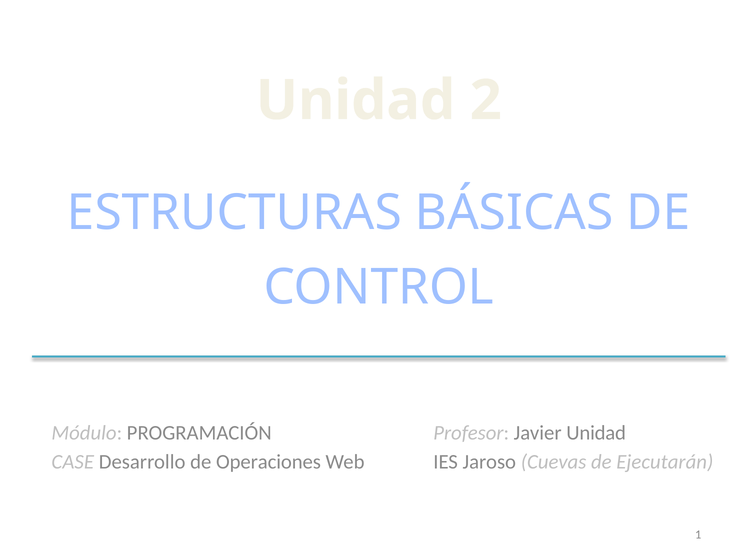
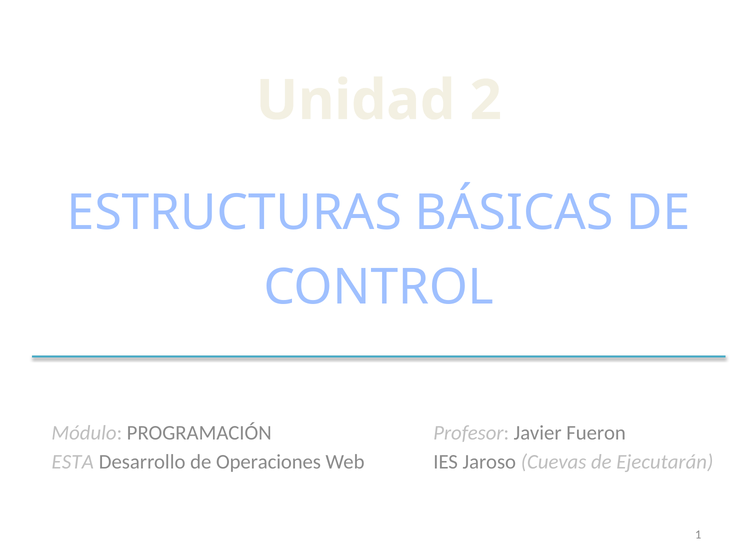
Javier Unidad: Unidad -> Fueron
CASE: CASE -> ESTA
